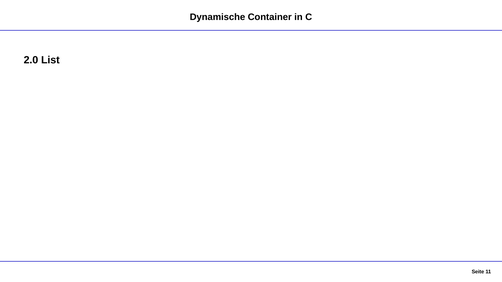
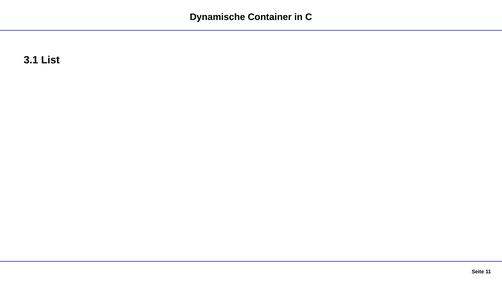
2.0: 2.0 -> 3.1
